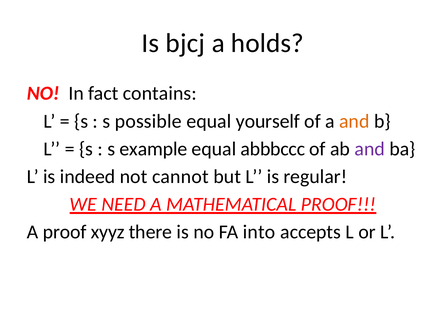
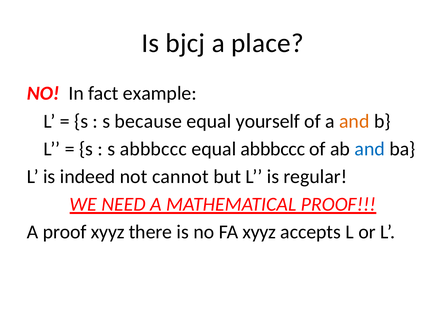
holds: holds -> place
contains: contains -> example
possible: possible -> because
s example: example -> abbbccc
and at (370, 149) colour: purple -> blue
FA into: into -> xyyz
